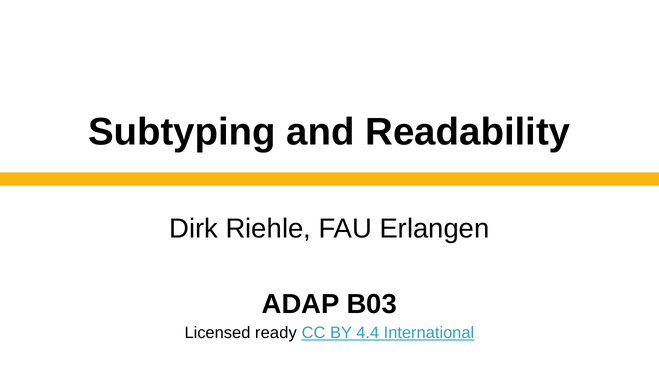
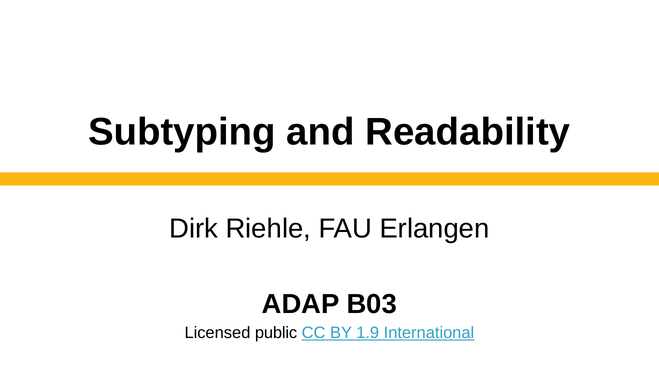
ready: ready -> public
4.4: 4.4 -> 1.9
